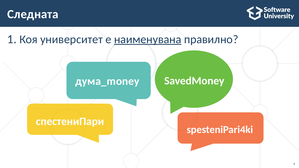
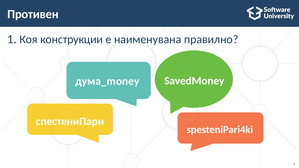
Следната: Следната -> Противен
университет: университет -> конструкции
наименувана underline: present -> none
